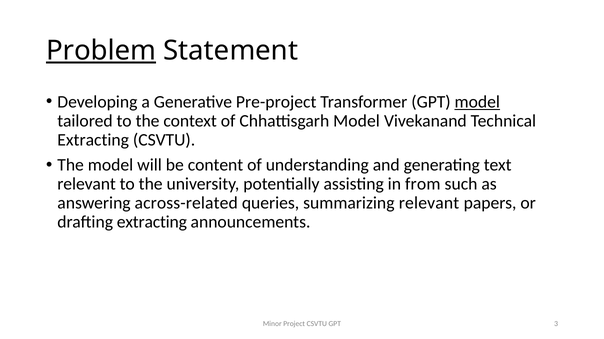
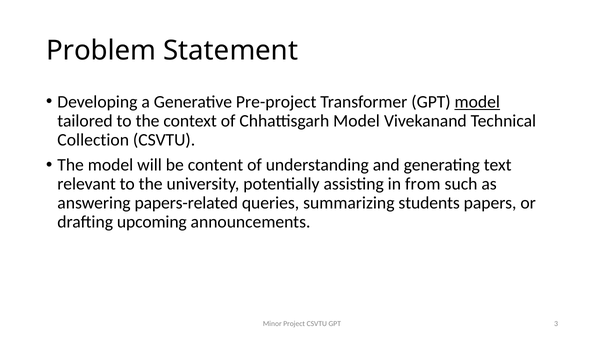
Problem underline: present -> none
Extracting at (93, 140): Extracting -> Collection
across-related: across-related -> papers-related
summarizing relevant: relevant -> students
drafting extracting: extracting -> upcoming
